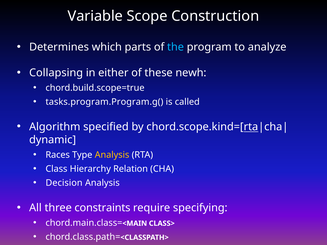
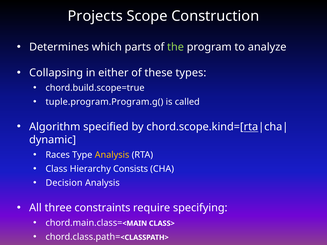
Variable: Variable -> Projects
the colour: light blue -> light green
newh: newh -> types
tasks.program.Program.g(: tasks.program.Program.g( -> tuple.program.Program.g(
Relation: Relation -> Consists
